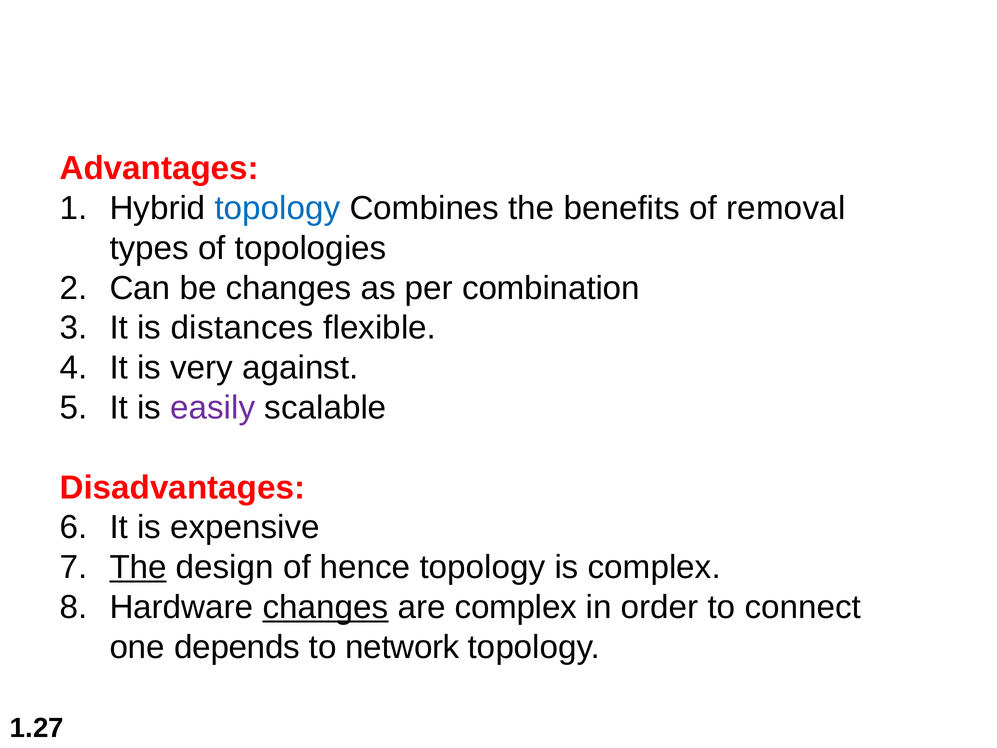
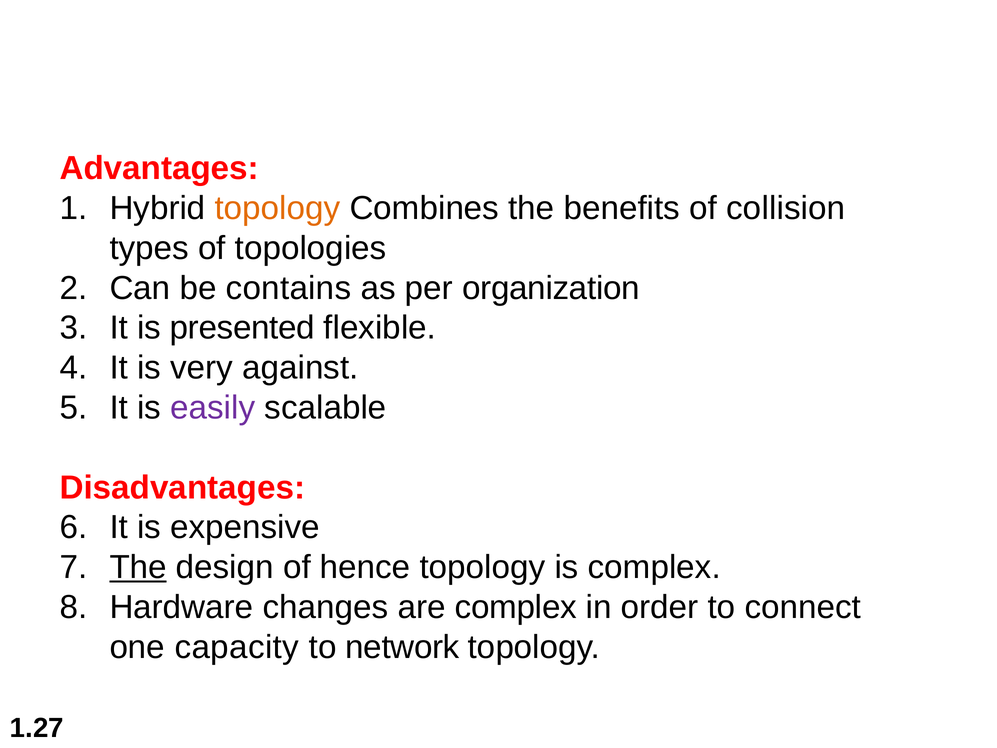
topology at (277, 208) colour: blue -> orange
removal: removal -> collision
be changes: changes -> contains
combination: combination -> organization
distances: distances -> presented
changes at (325, 607) underline: present -> none
depends: depends -> capacity
